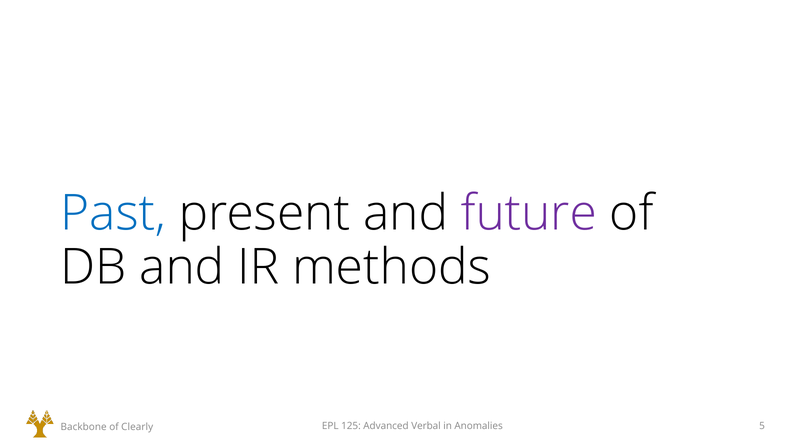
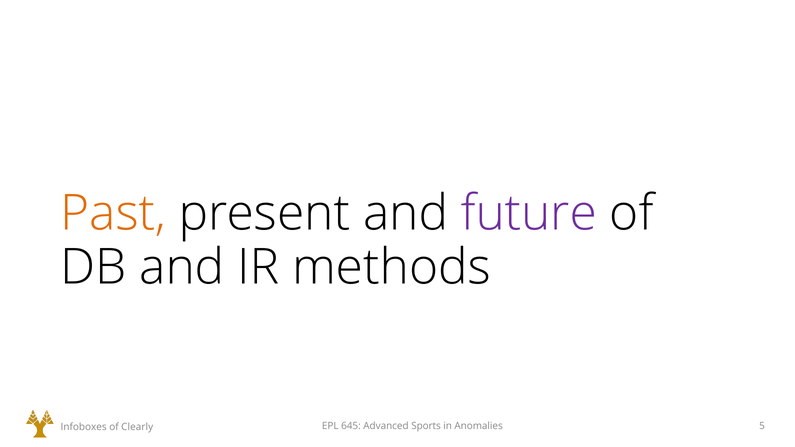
Past colour: blue -> orange
125: 125 -> 645
Verbal: Verbal -> Sports
Backbone: Backbone -> Infoboxes
